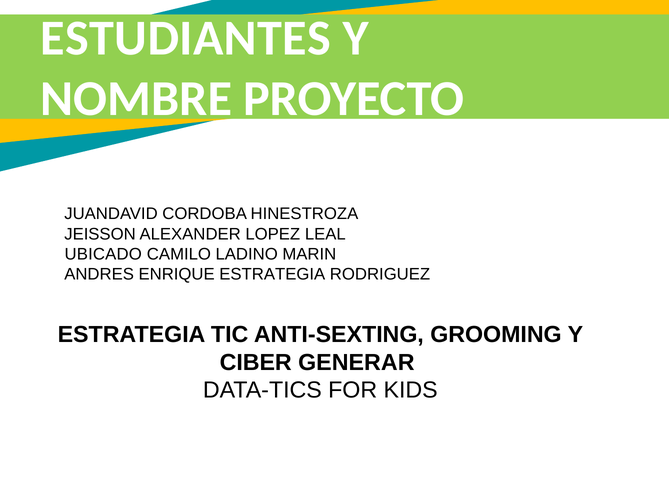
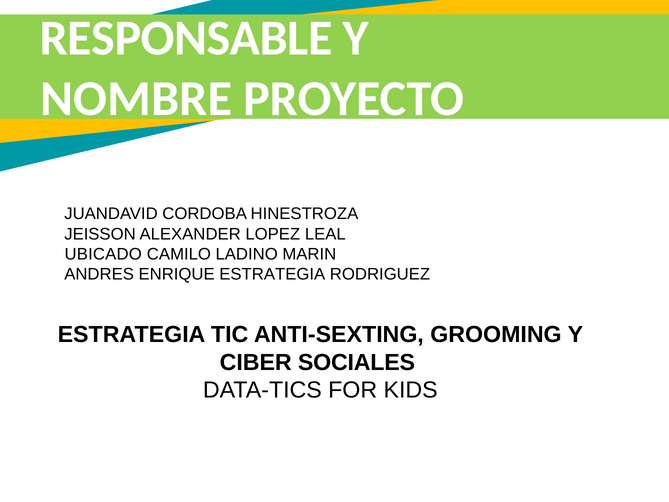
ESTUDIANTES: ESTUDIANTES -> RESPONSABLE
GENERAR: GENERAR -> SOCIALES
